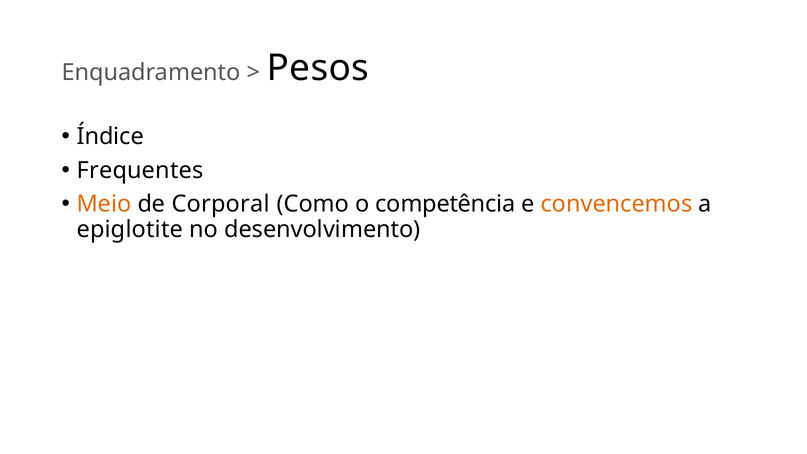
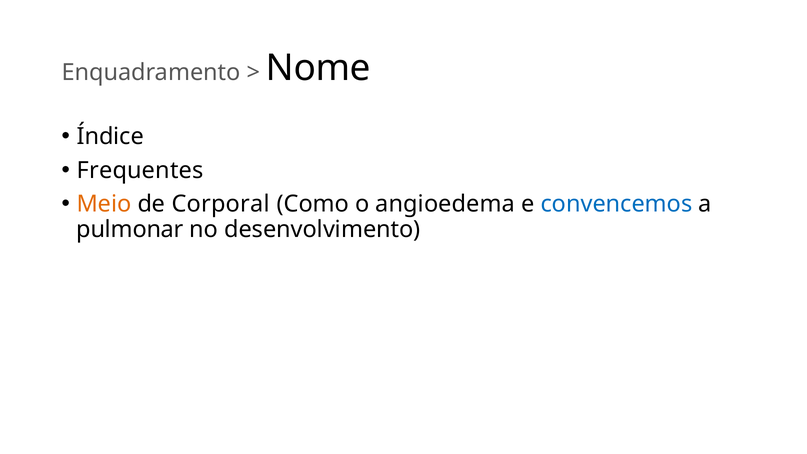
Pesos: Pesos -> Nome
competência: competência -> angioedema
convencemos colour: orange -> blue
epiglotite: epiglotite -> pulmonar
